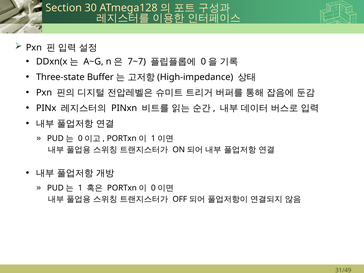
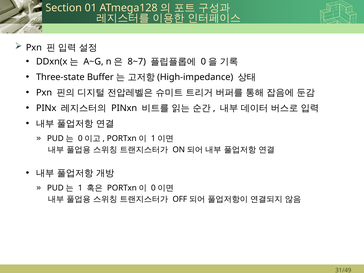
30: 30 -> 01
7~7: 7~7 -> 8~7
